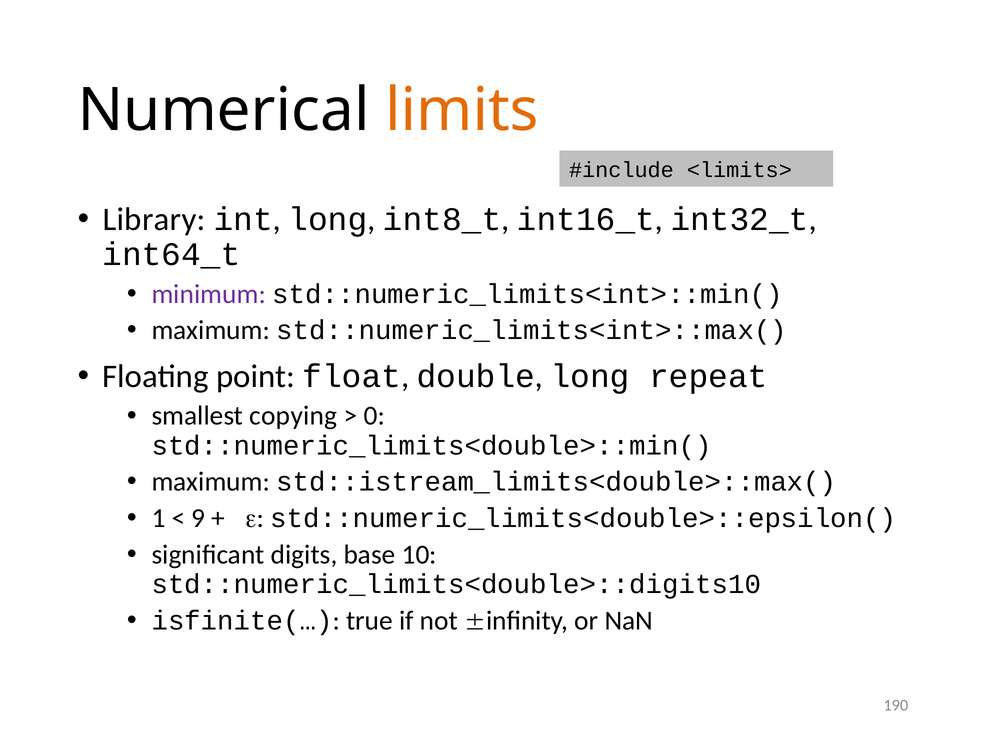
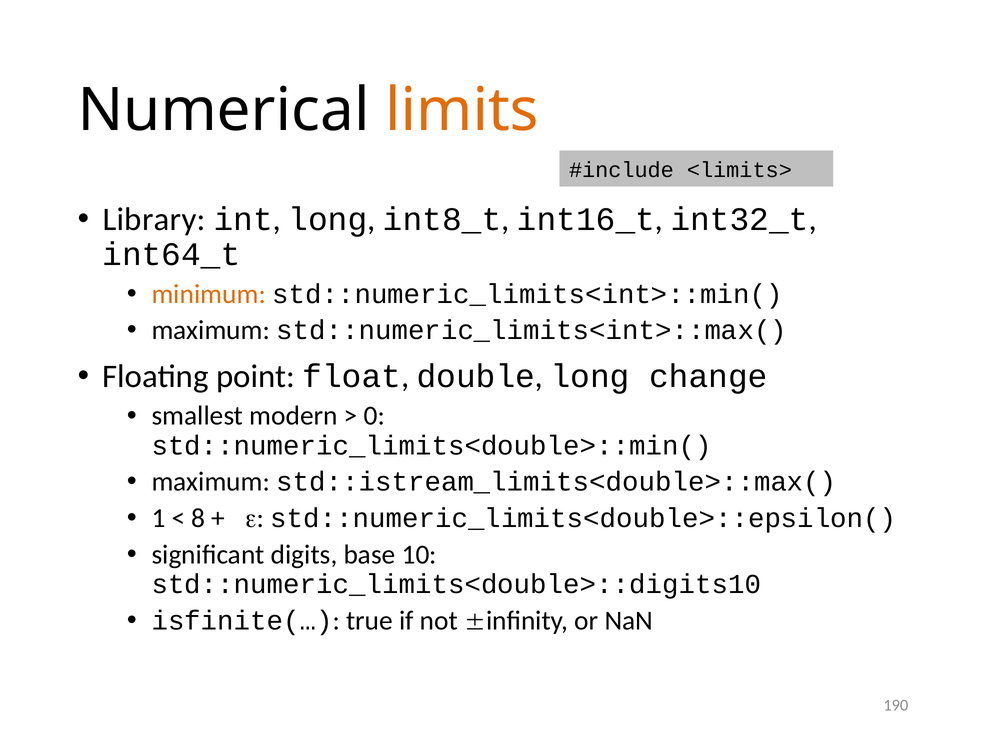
minimum colour: purple -> orange
repeat: repeat -> change
copying: copying -> modern
9: 9 -> 8
